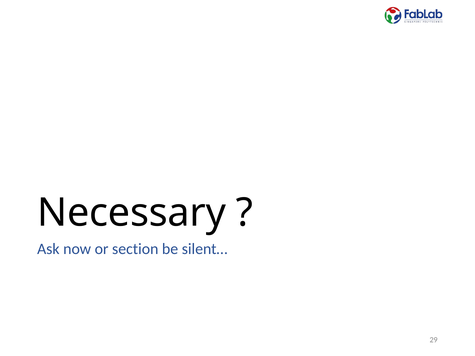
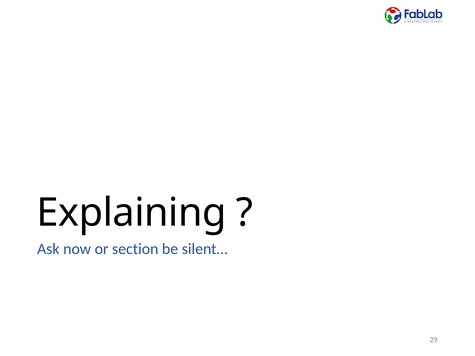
Necessary: Necessary -> Explaining
